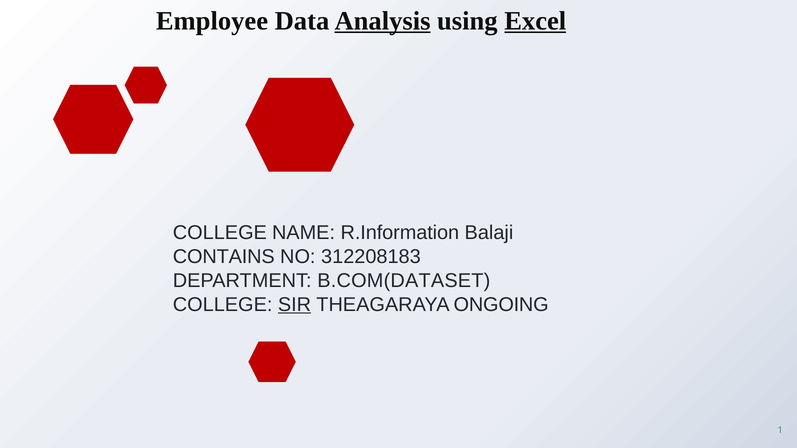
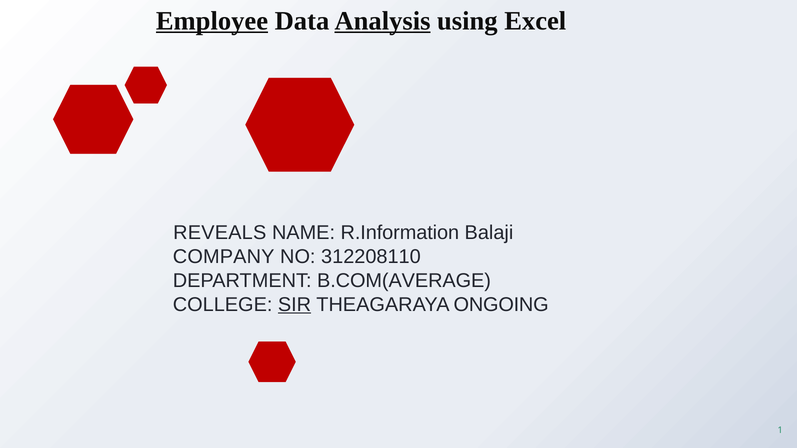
Employee underline: none -> present
Excel underline: present -> none
COLLEGE at (220, 233): COLLEGE -> REVEALS
CONTAINS: CONTAINS -> COMPANY
312208183: 312208183 -> 312208110
B.COM(DATASET: B.COM(DATASET -> B.COM(AVERAGE
